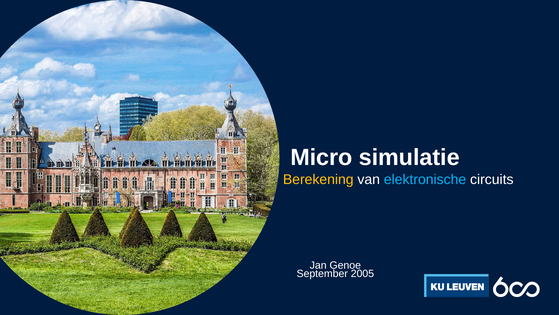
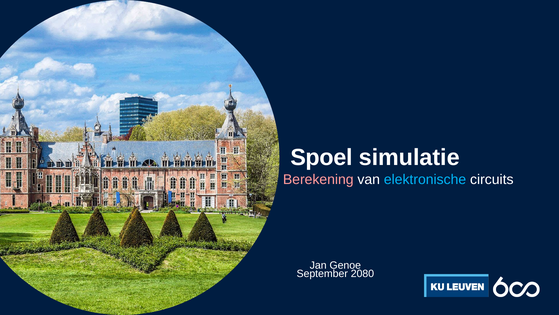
Micro: Micro -> Spoel
Berekening colour: yellow -> pink
2005: 2005 -> 2080
